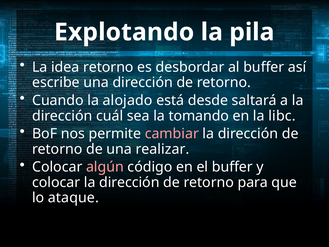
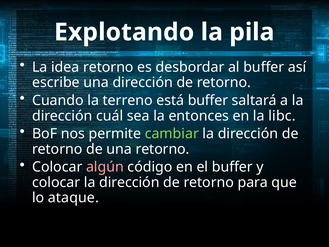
alojado: alojado -> terreno
está desde: desde -> buffer
tomando: tomando -> entonces
cambiar colour: pink -> light green
una realizar: realizar -> retorno
